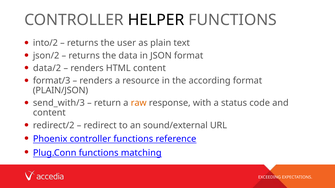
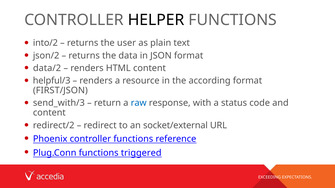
format/3: format/3 -> helpful/3
PLAIN/JSON: PLAIN/JSON -> FIRST/JSON
raw colour: orange -> blue
sound/external: sound/external -> socket/external
matching: matching -> triggered
